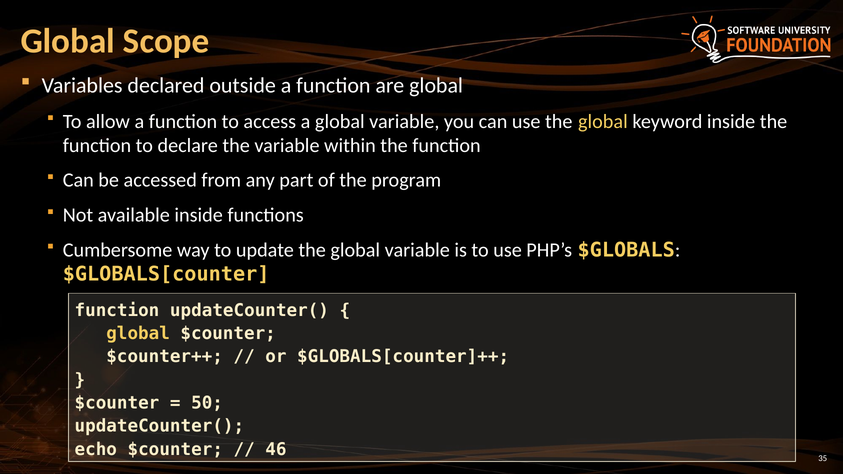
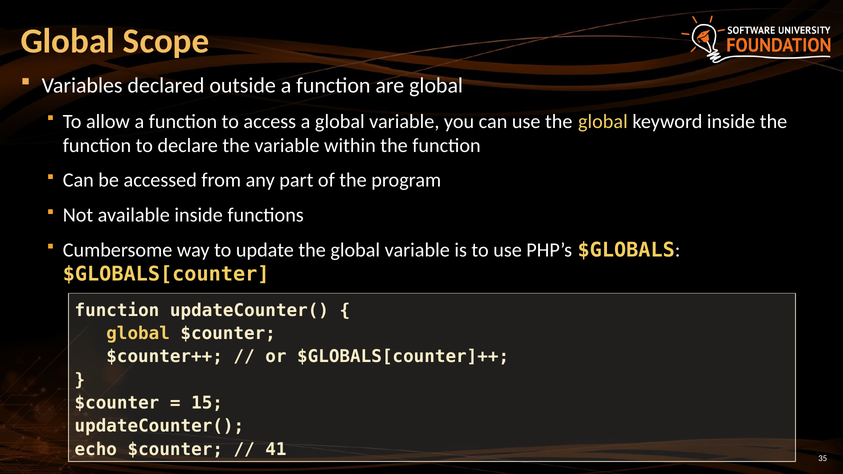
50: 50 -> 15
46: 46 -> 41
